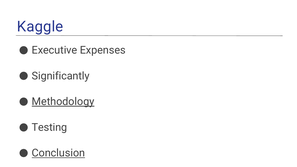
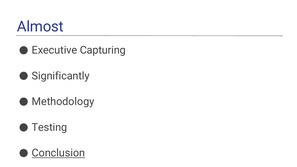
Kaggle: Kaggle -> Almost
Expenses: Expenses -> Capturing
Methodology underline: present -> none
